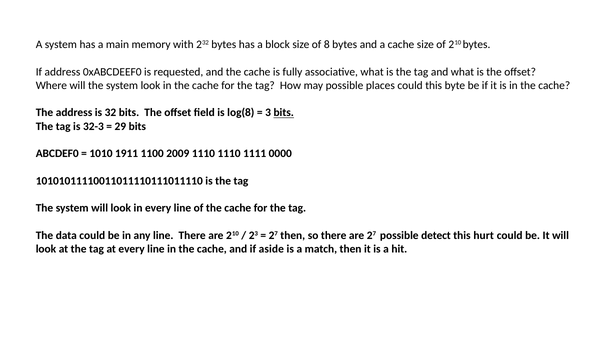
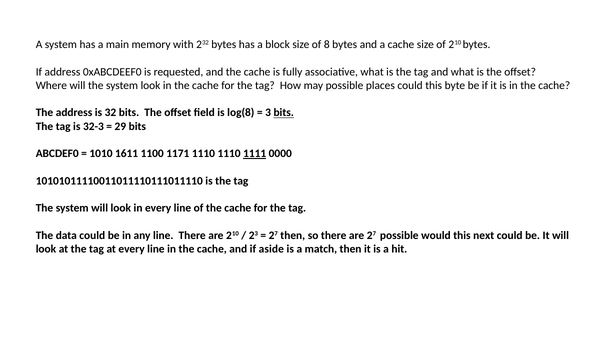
1911: 1911 -> 1611
2009: 2009 -> 1171
1111 underline: none -> present
detect: detect -> would
hurt: hurt -> next
